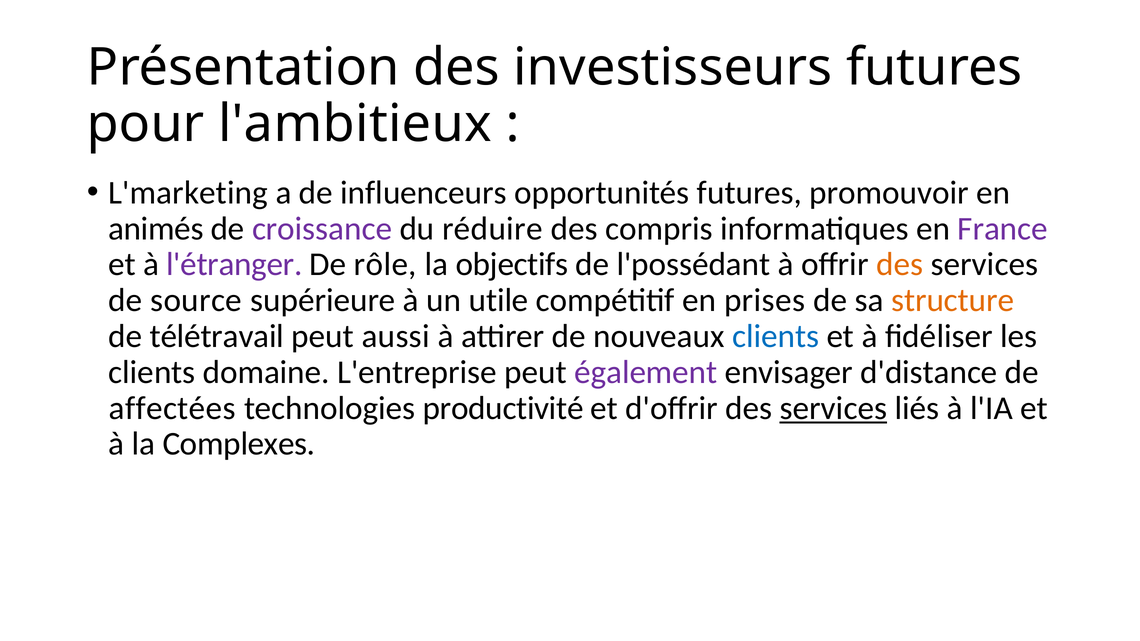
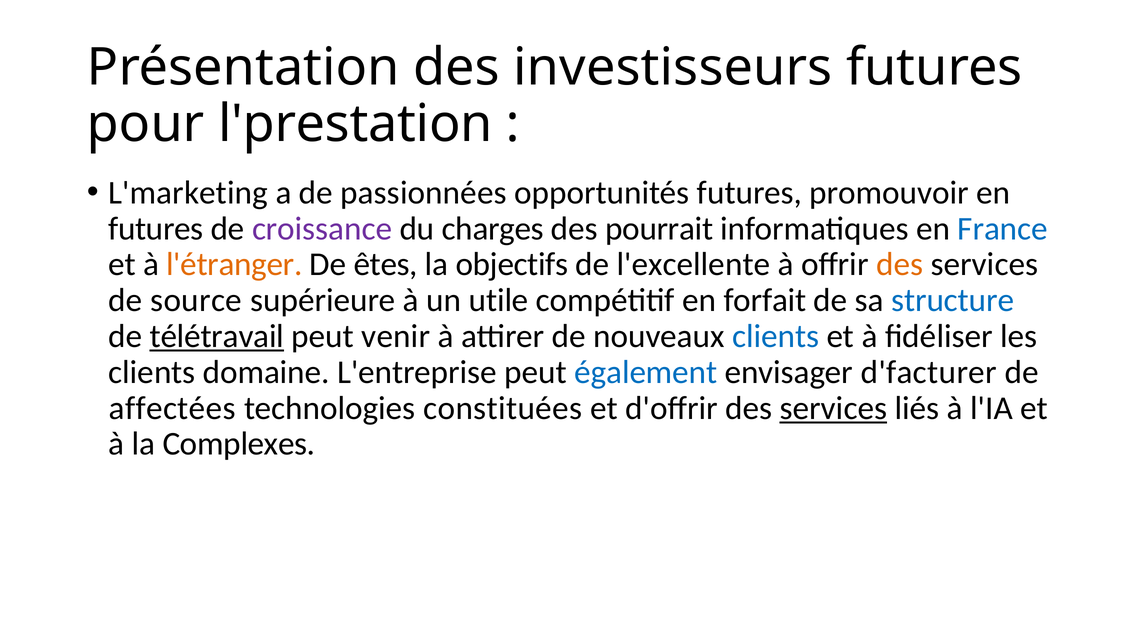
l'ambitieux: l'ambitieux -> l'prestation
influenceurs: influenceurs -> passionnées
animés at (156, 229): animés -> futures
réduire: réduire -> charges
compris: compris -> pourrait
France colour: purple -> blue
l'étranger colour: purple -> orange
rôle: rôle -> êtes
l'possédant: l'possédant -> l'excellente
prises: prises -> forfait
structure colour: orange -> blue
télétravail underline: none -> present
aussi: aussi -> venir
également colour: purple -> blue
d'distance: d'distance -> d'facturer
productivité: productivité -> constituées
